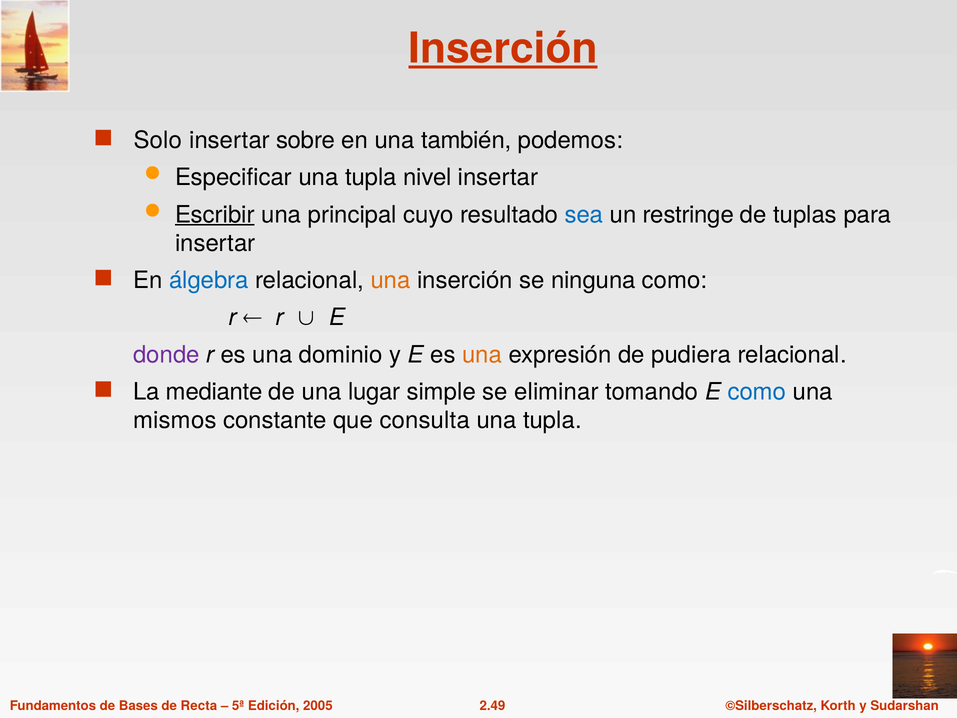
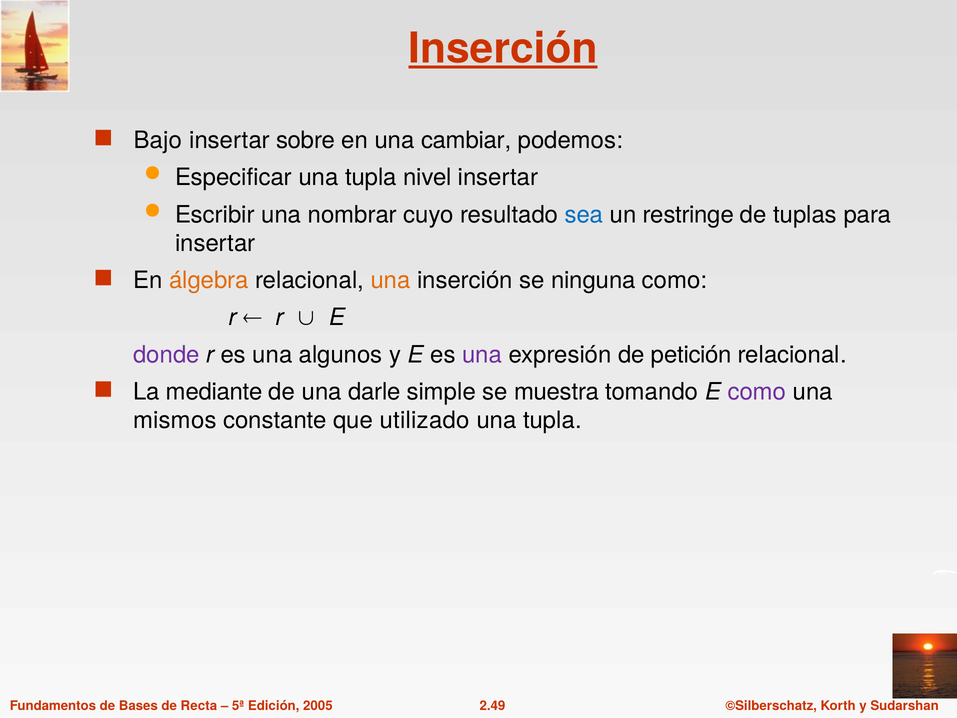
Solo: Solo -> Bajo
también: también -> cambiar
Escribir underline: present -> none
principal: principal -> nombrar
álgebra colour: blue -> orange
dominio: dominio -> algunos
una at (482, 355) colour: orange -> purple
pudiera: pudiera -> petición
lugar: lugar -> darle
eliminar: eliminar -> muestra
como at (757, 392) colour: blue -> purple
consulta: consulta -> utilizado
